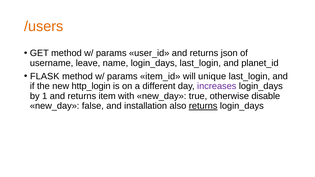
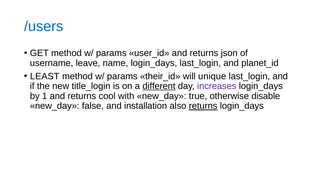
/users colour: orange -> blue
FLASK: FLASK -> LEAST
item_id: item_id -> their_id
http_login: http_login -> title_login
different underline: none -> present
item: item -> cool
